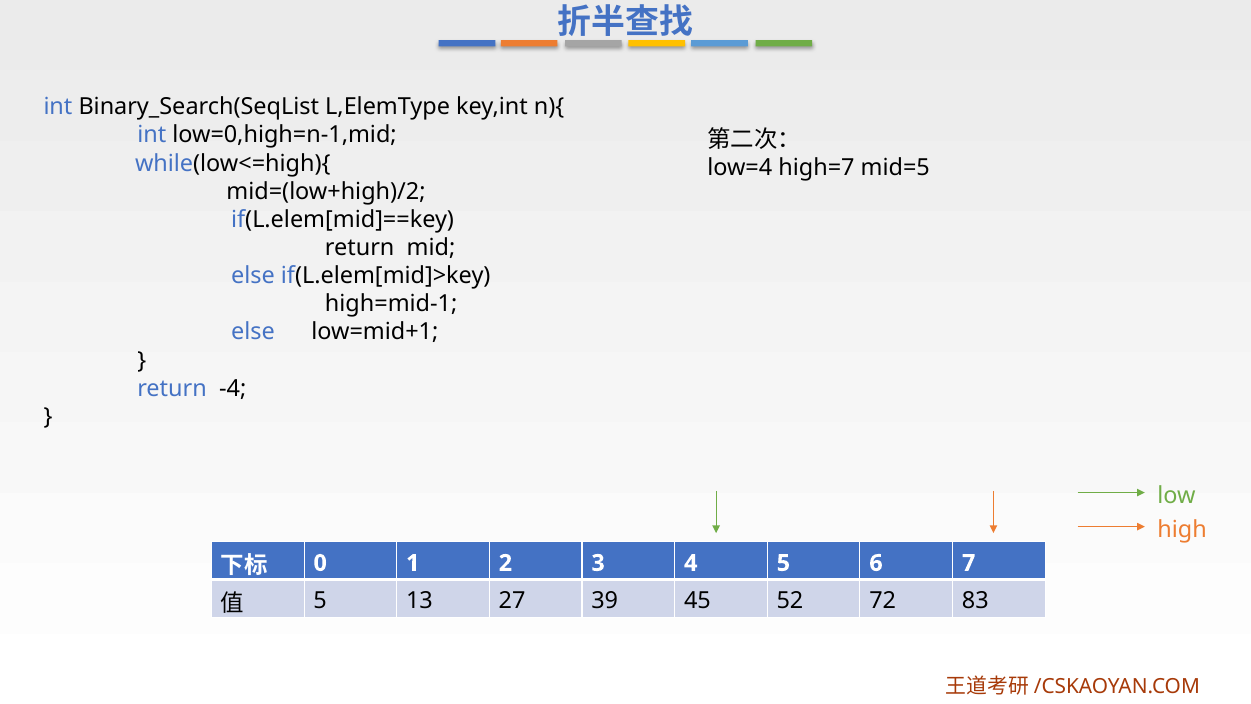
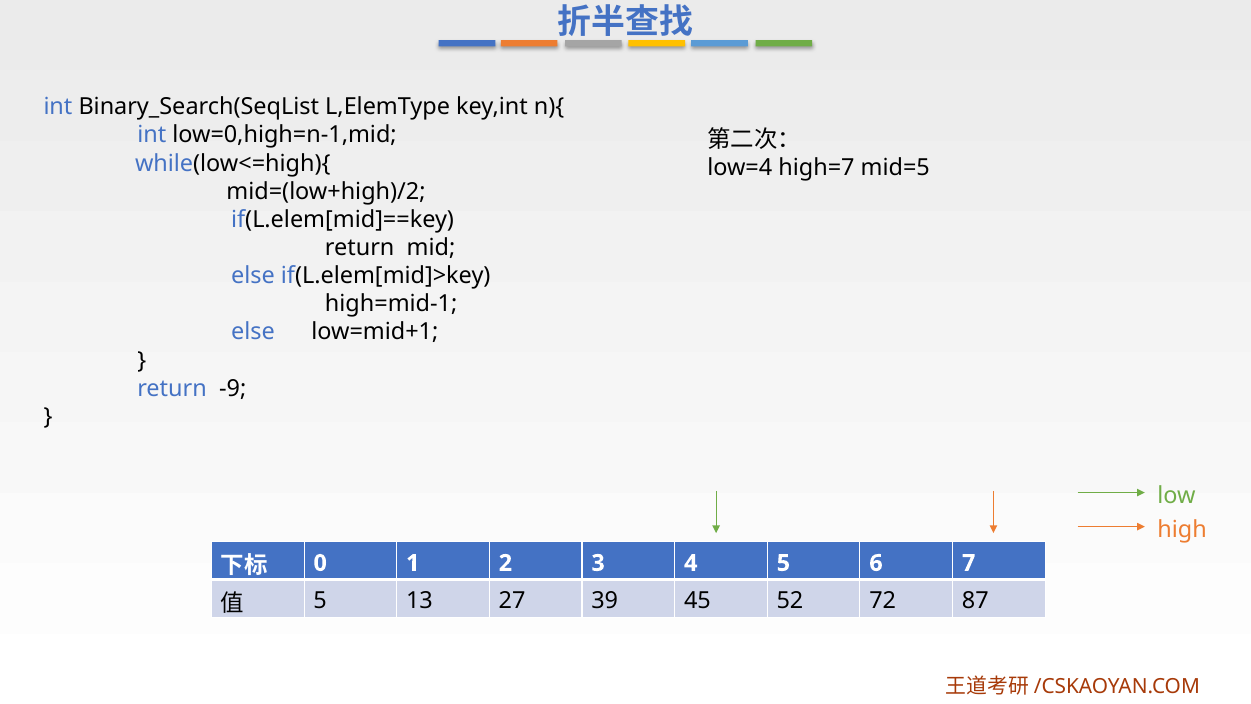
-4: -4 -> -9
83: 83 -> 87
